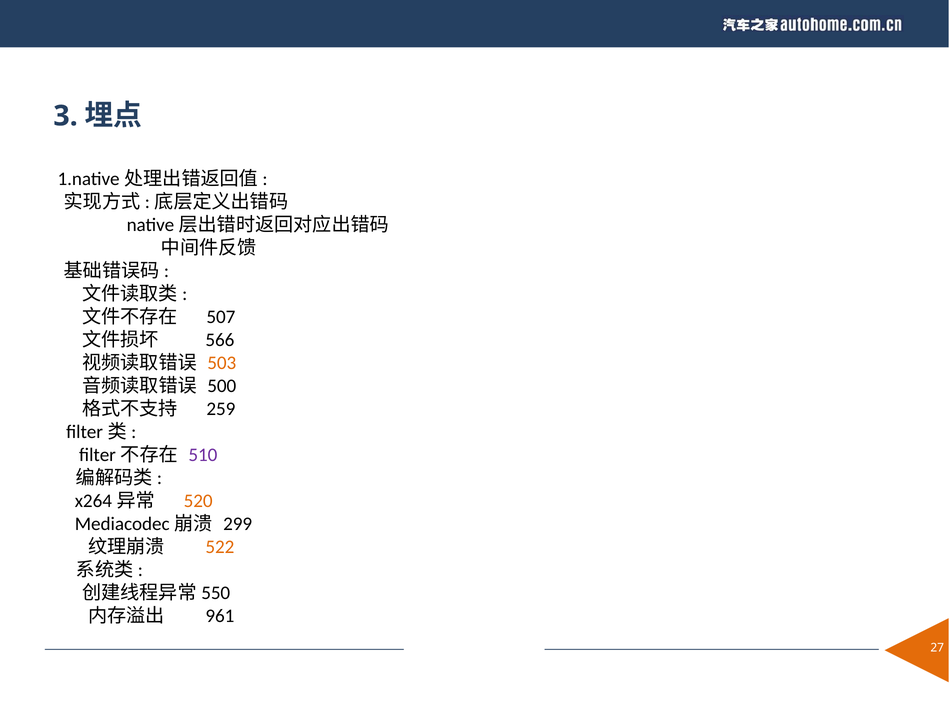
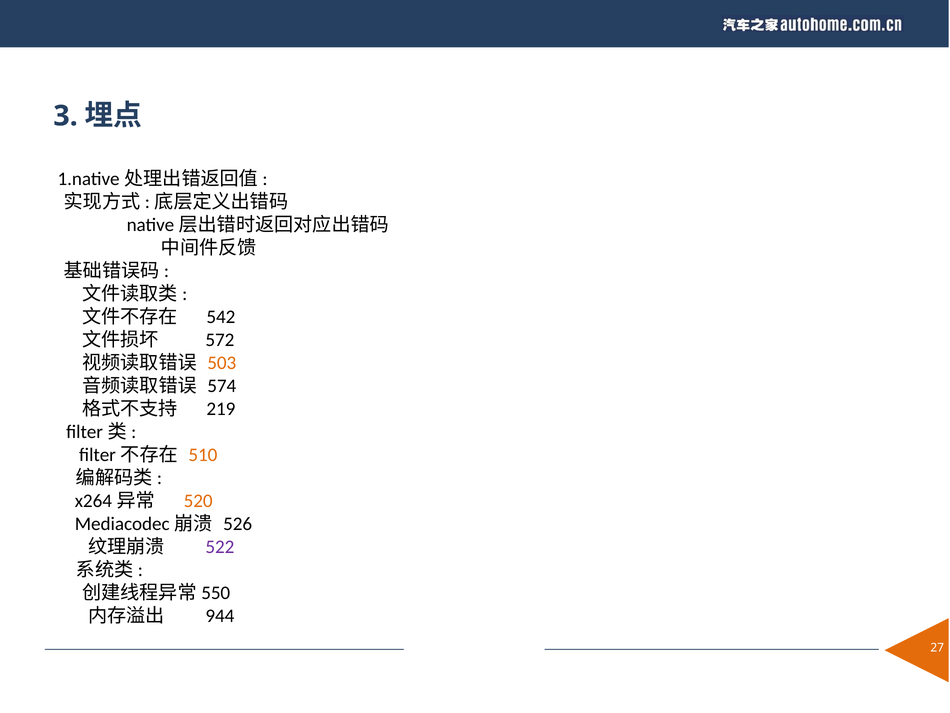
507: 507 -> 542
566: 566 -> 572
500: 500 -> 574
259: 259 -> 219
510 colour: purple -> orange
299: 299 -> 526
522 colour: orange -> purple
961: 961 -> 944
